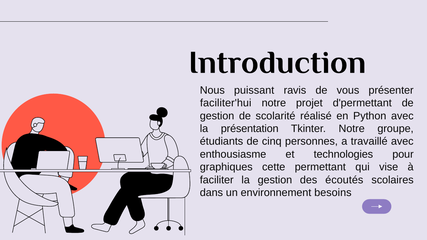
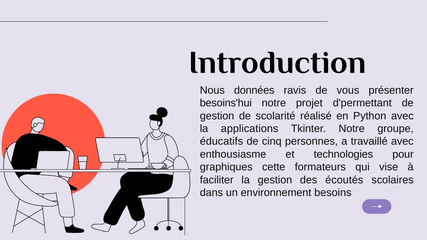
puissant: puissant -> données
faciliter'hui: faciliter'hui -> besoins'hui
présentation: présentation -> applications
étudiants: étudiants -> éducatifs
permettant: permettant -> formateurs
